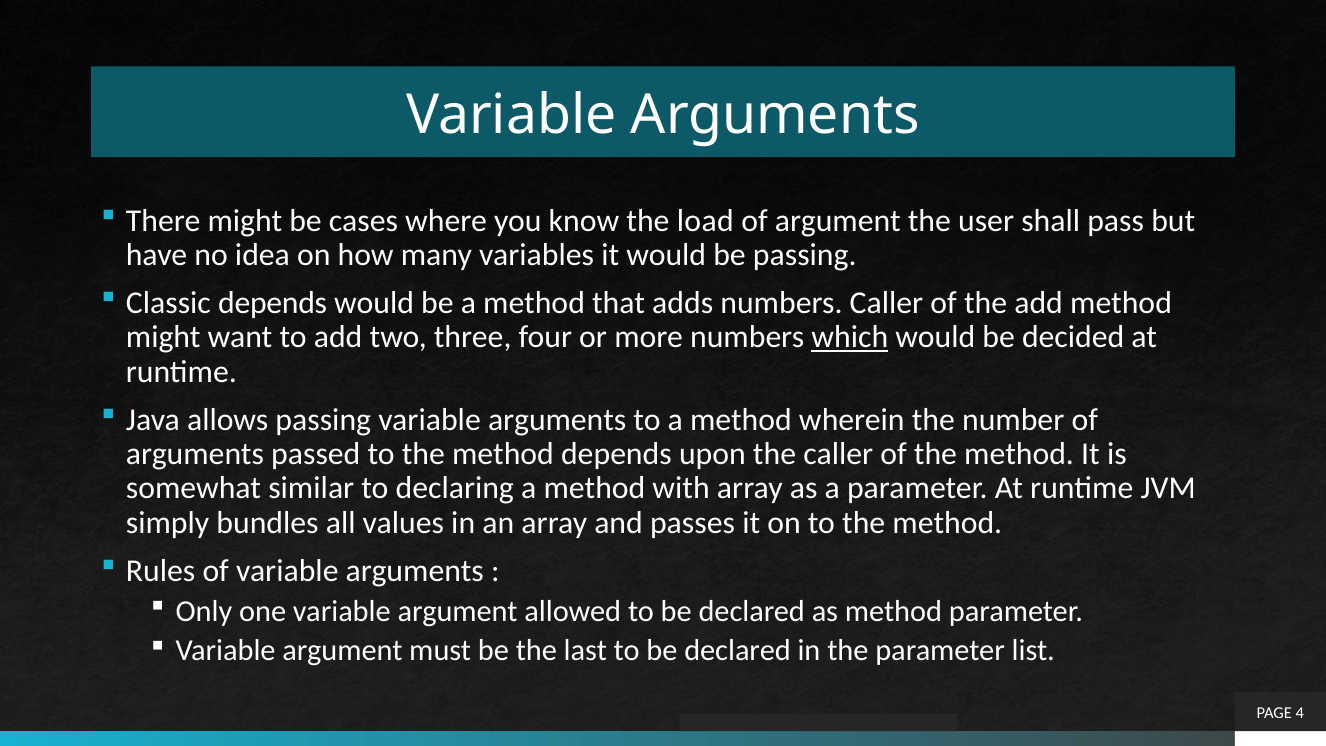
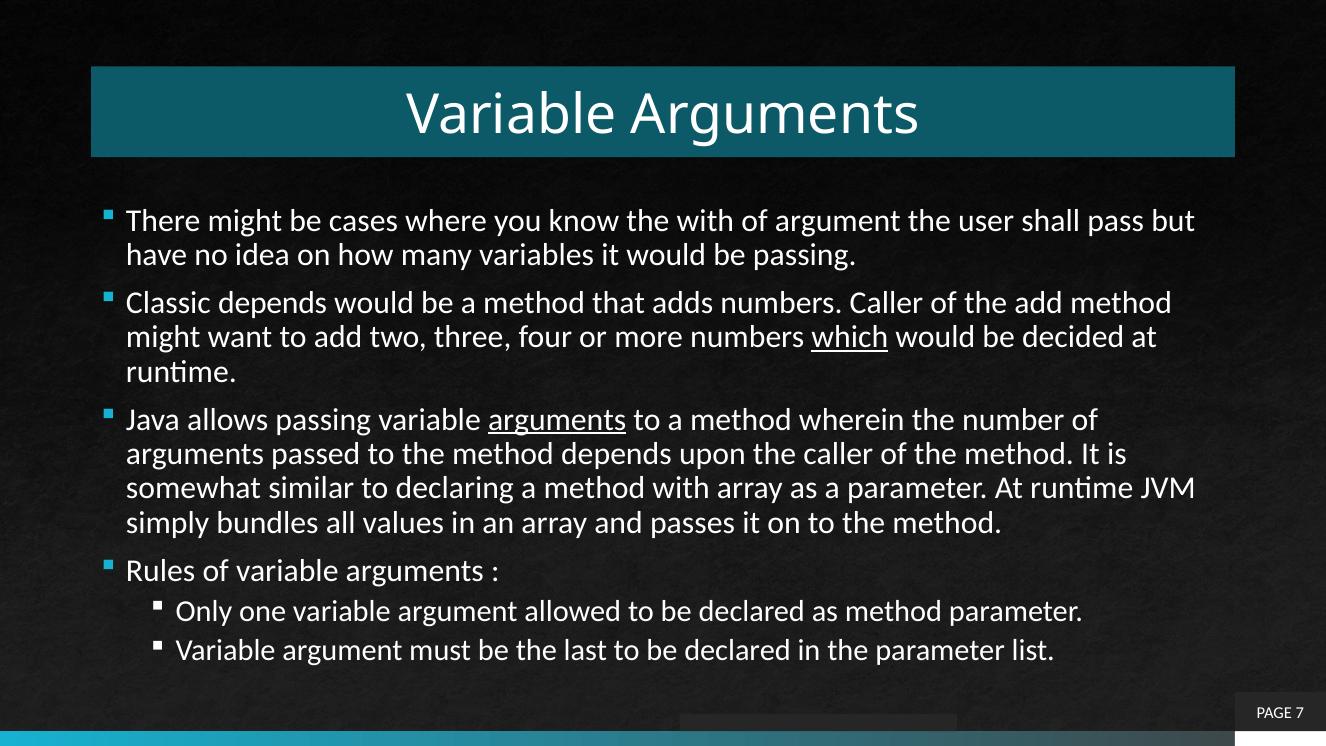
the load: load -> with
arguments at (557, 420) underline: none -> present
4: 4 -> 7
